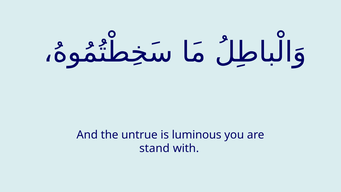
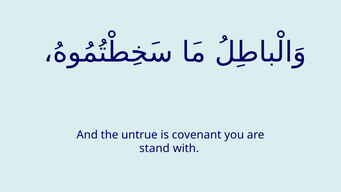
luminous: luminous -> covenant
